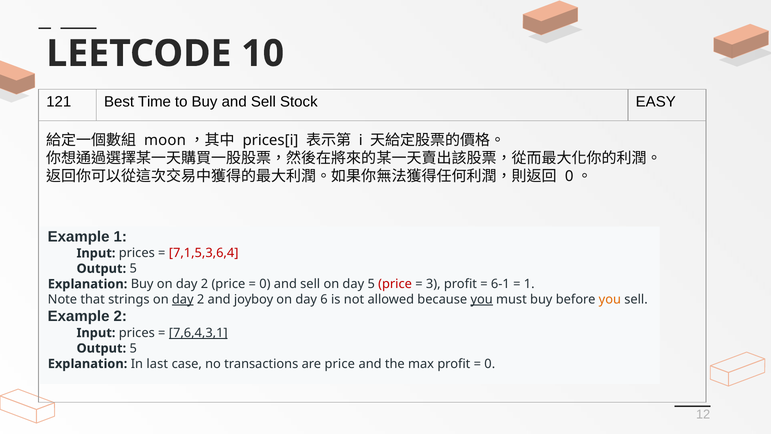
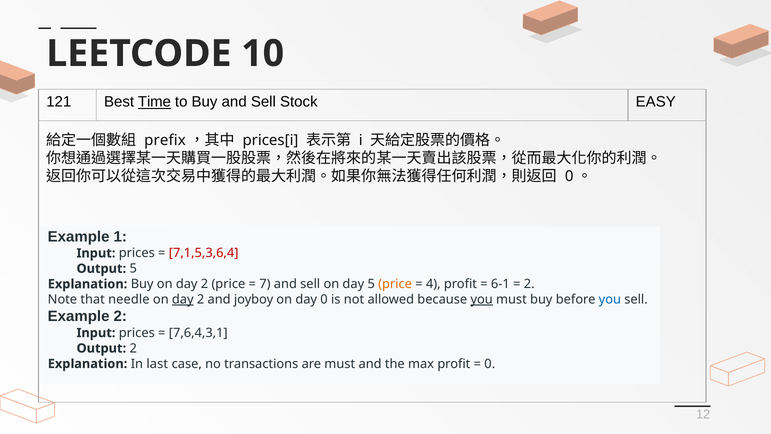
Time underline: none -> present
moon: moon -> prefix
0 at (265, 284): 0 -> 7
price at (395, 284) colour: red -> orange
3: 3 -> 4
1 at (529, 284): 1 -> 2
strings: strings -> needle
day 6: 6 -> 0
you at (610, 299) colour: orange -> blue
7,6,4,3,1 underline: present -> none
5 at (133, 348): 5 -> 2
are price: price -> must
